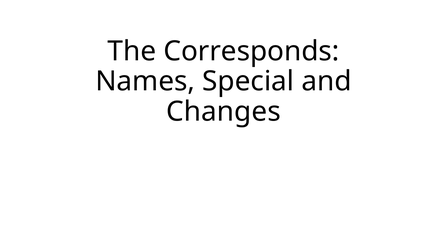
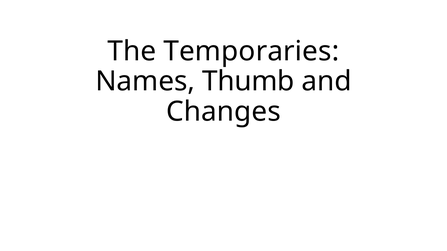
Corresponds: Corresponds -> Temporaries
Special: Special -> Thumb
